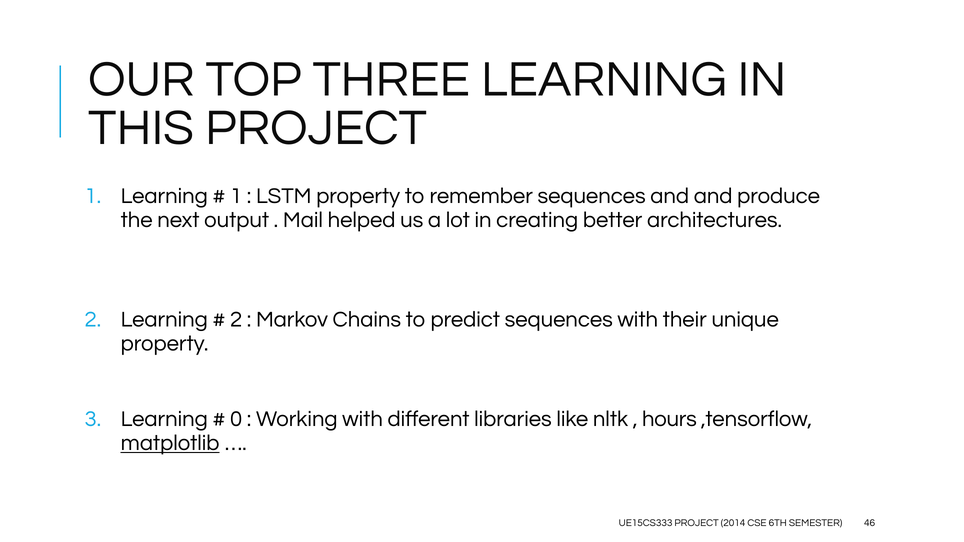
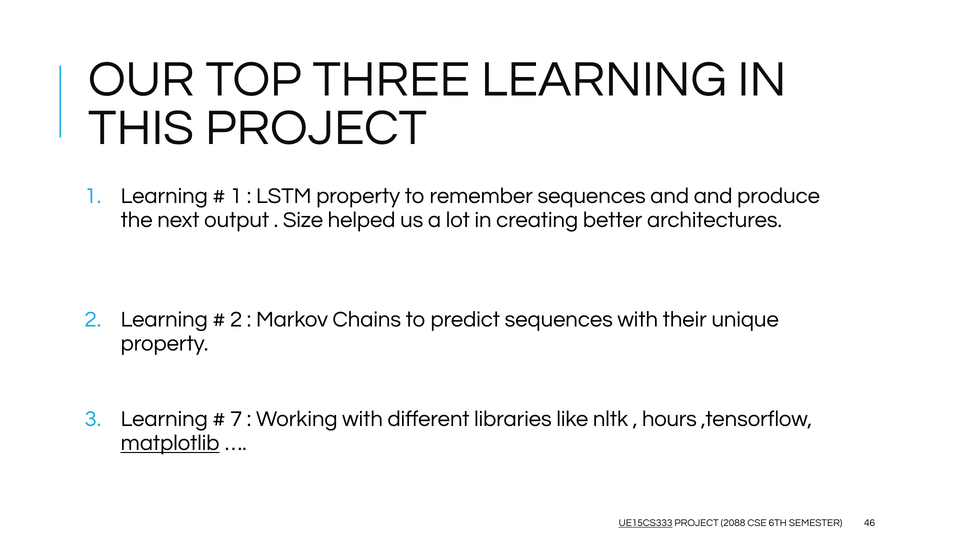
Mail: Mail -> Size
0: 0 -> 7
UE15CS333 underline: none -> present
2014: 2014 -> 2088
